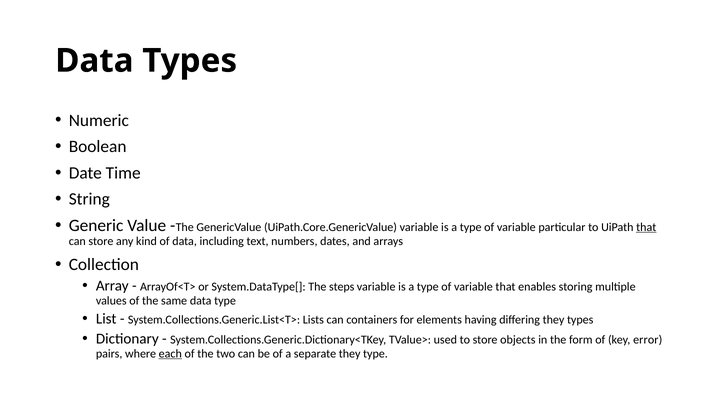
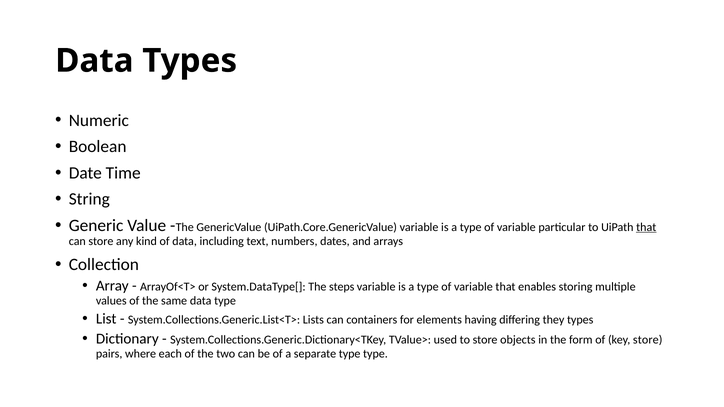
key error: error -> store
each underline: present -> none
separate they: they -> type
